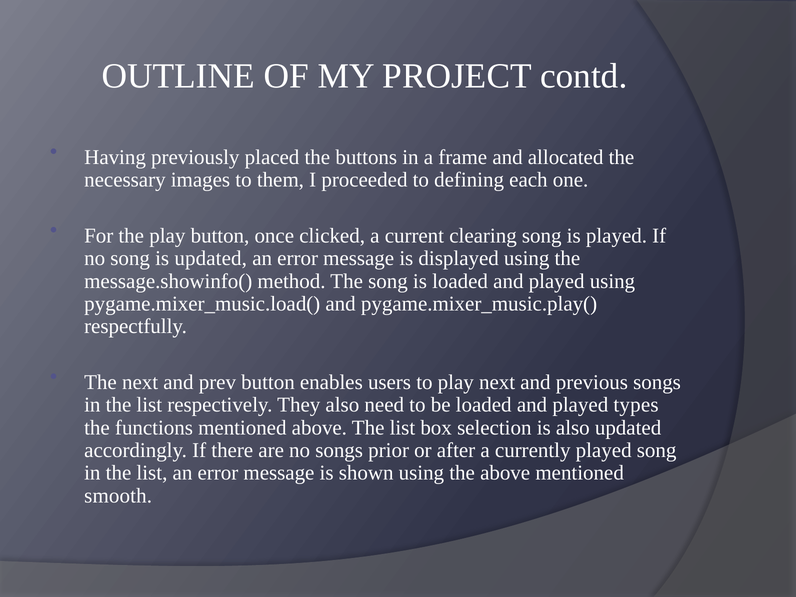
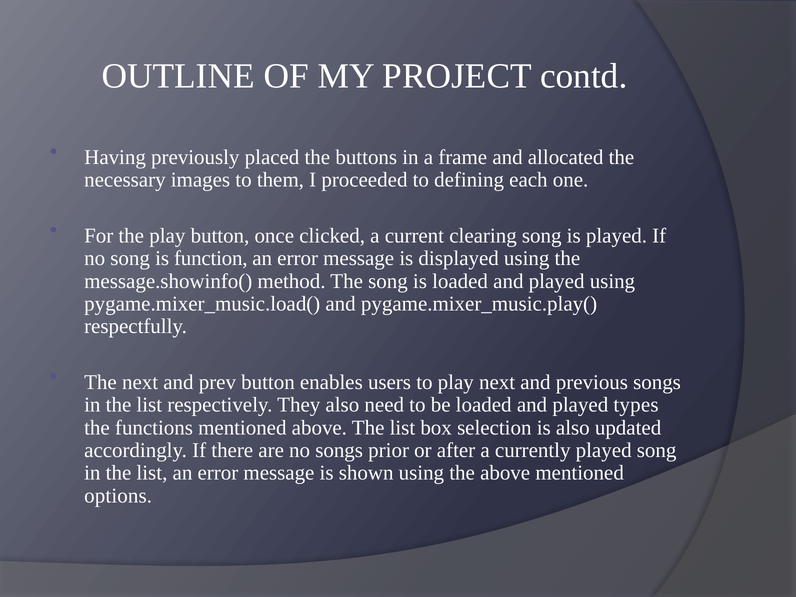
is updated: updated -> function
smooth: smooth -> options
